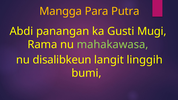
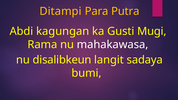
Mangga: Mangga -> Ditampi
panangan: panangan -> kagungan
mahakawasa colour: light green -> white
linggih: linggih -> sadaya
